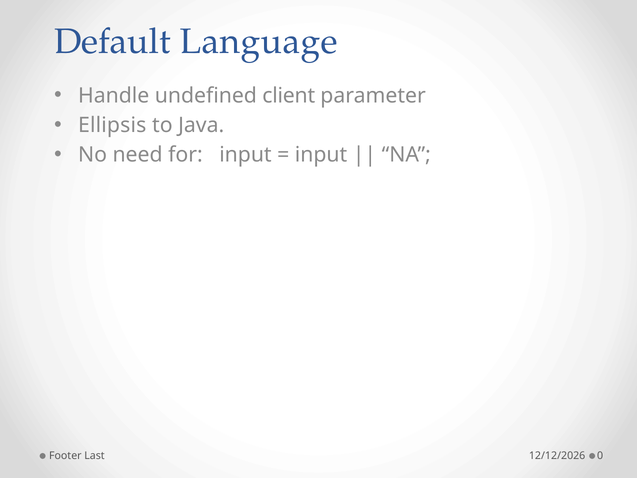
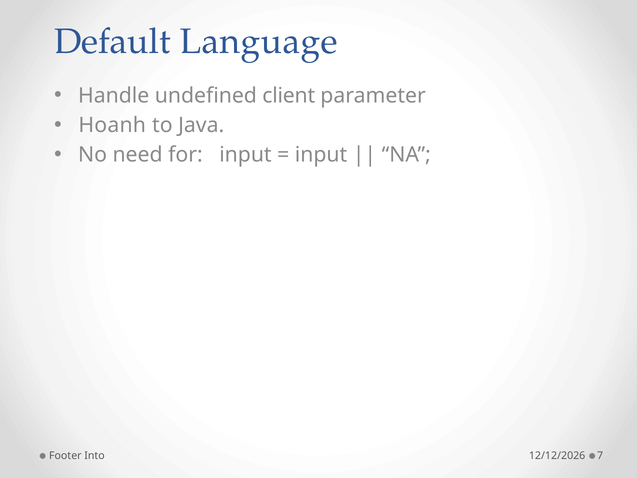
Ellipsis: Ellipsis -> Hoanh
Last: Last -> Into
0: 0 -> 7
